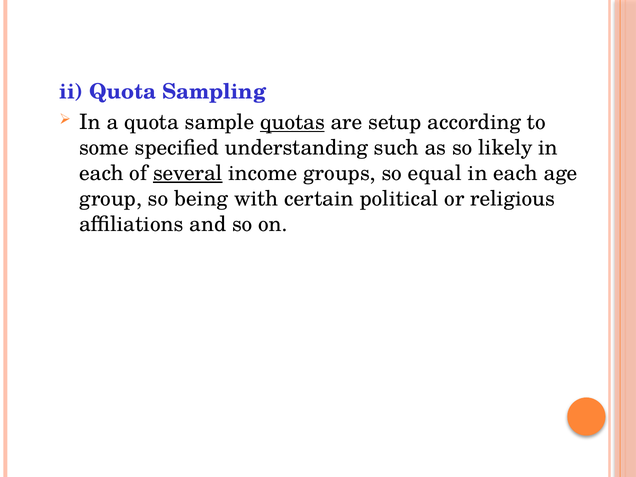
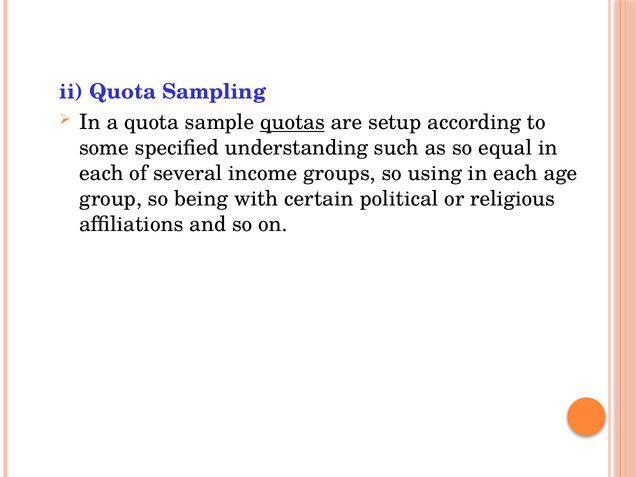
likely: likely -> equal
several underline: present -> none
equal: equal -> using
